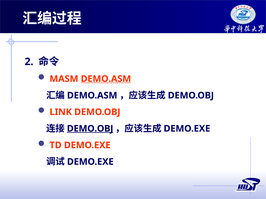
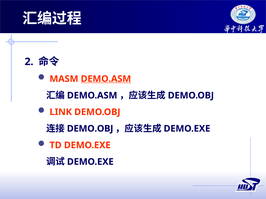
DEMO.OBJ at (90, 129) underline: present -> none
